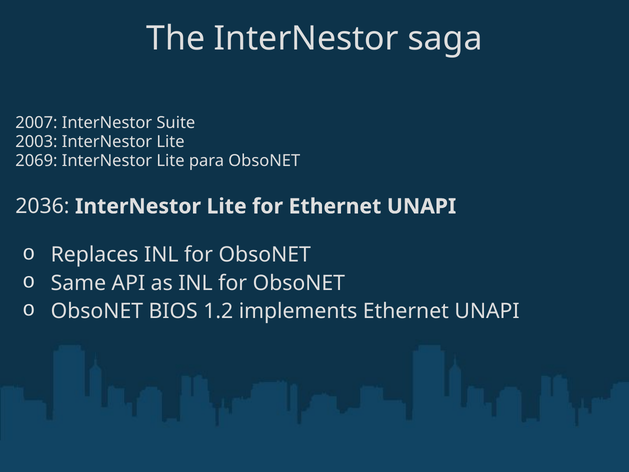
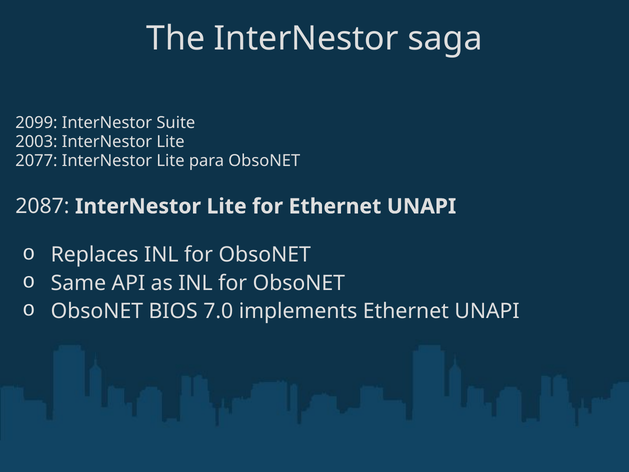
2007: 2007 -> 2099
2069: 2069 -> 2077
2036: 2036 -> 2087
1.2: 1.2 -> 7.0
